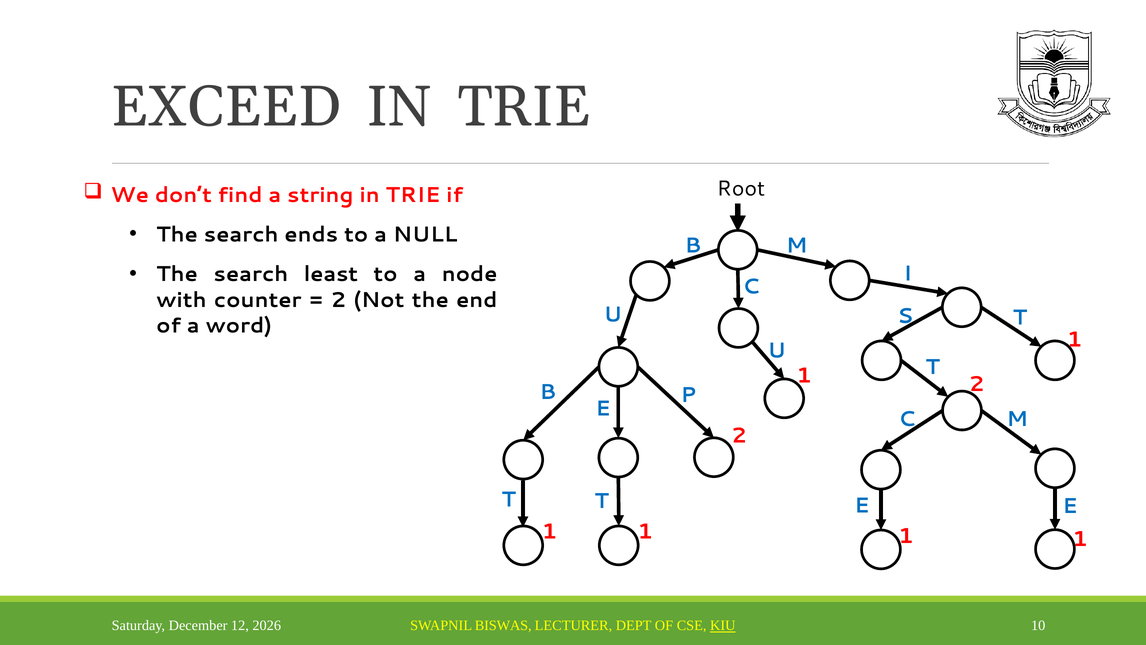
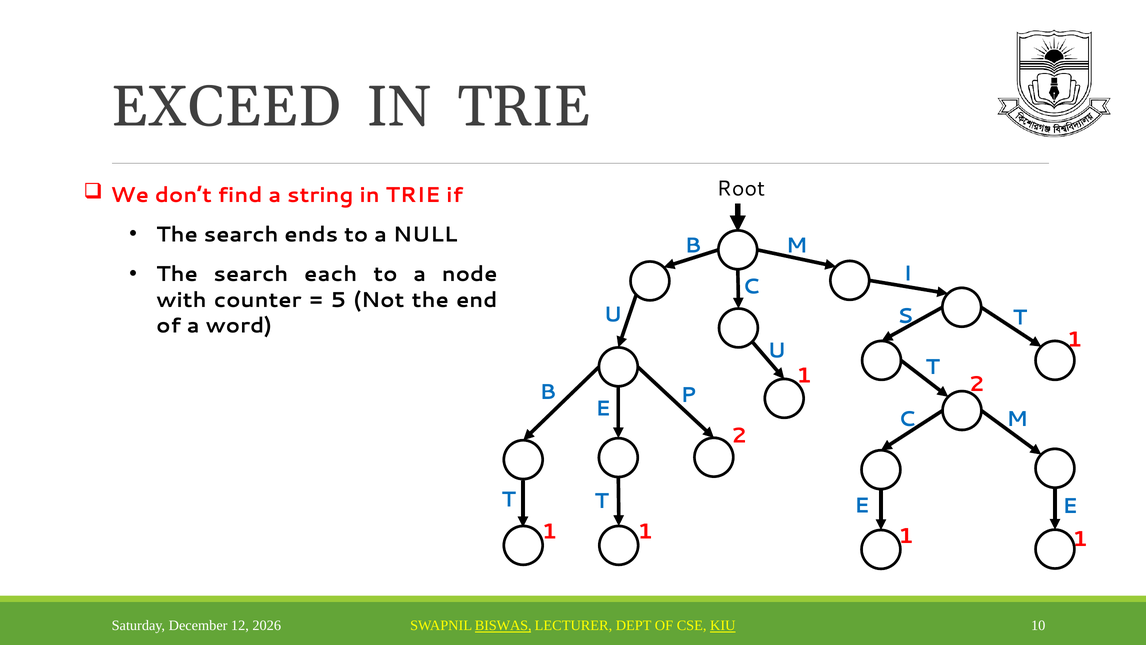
least: least -> each
2 at (338, 300): 2 -> 5
BISWAS underline: none -> present
